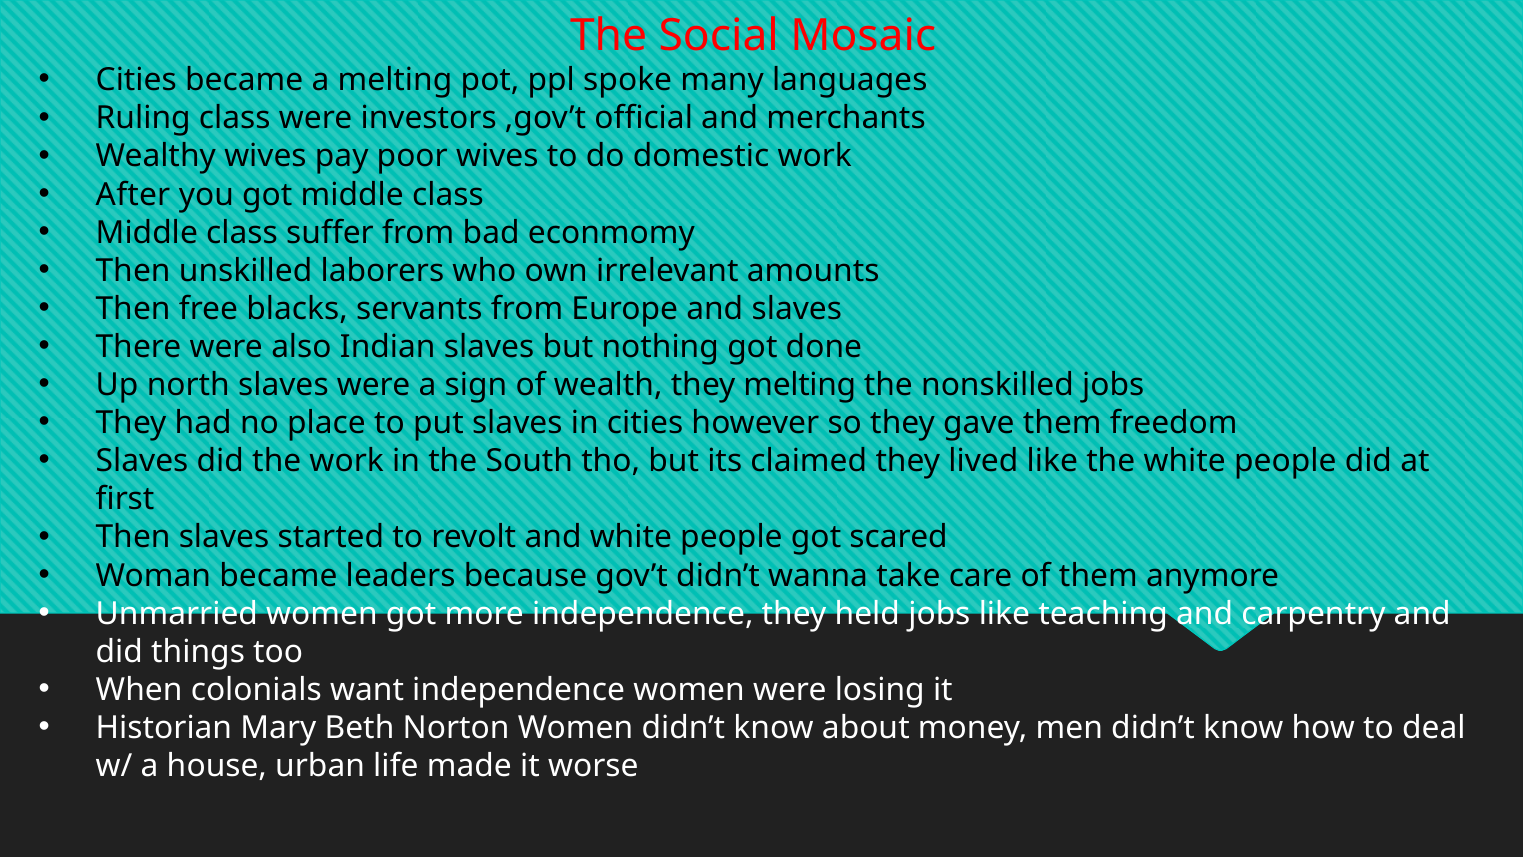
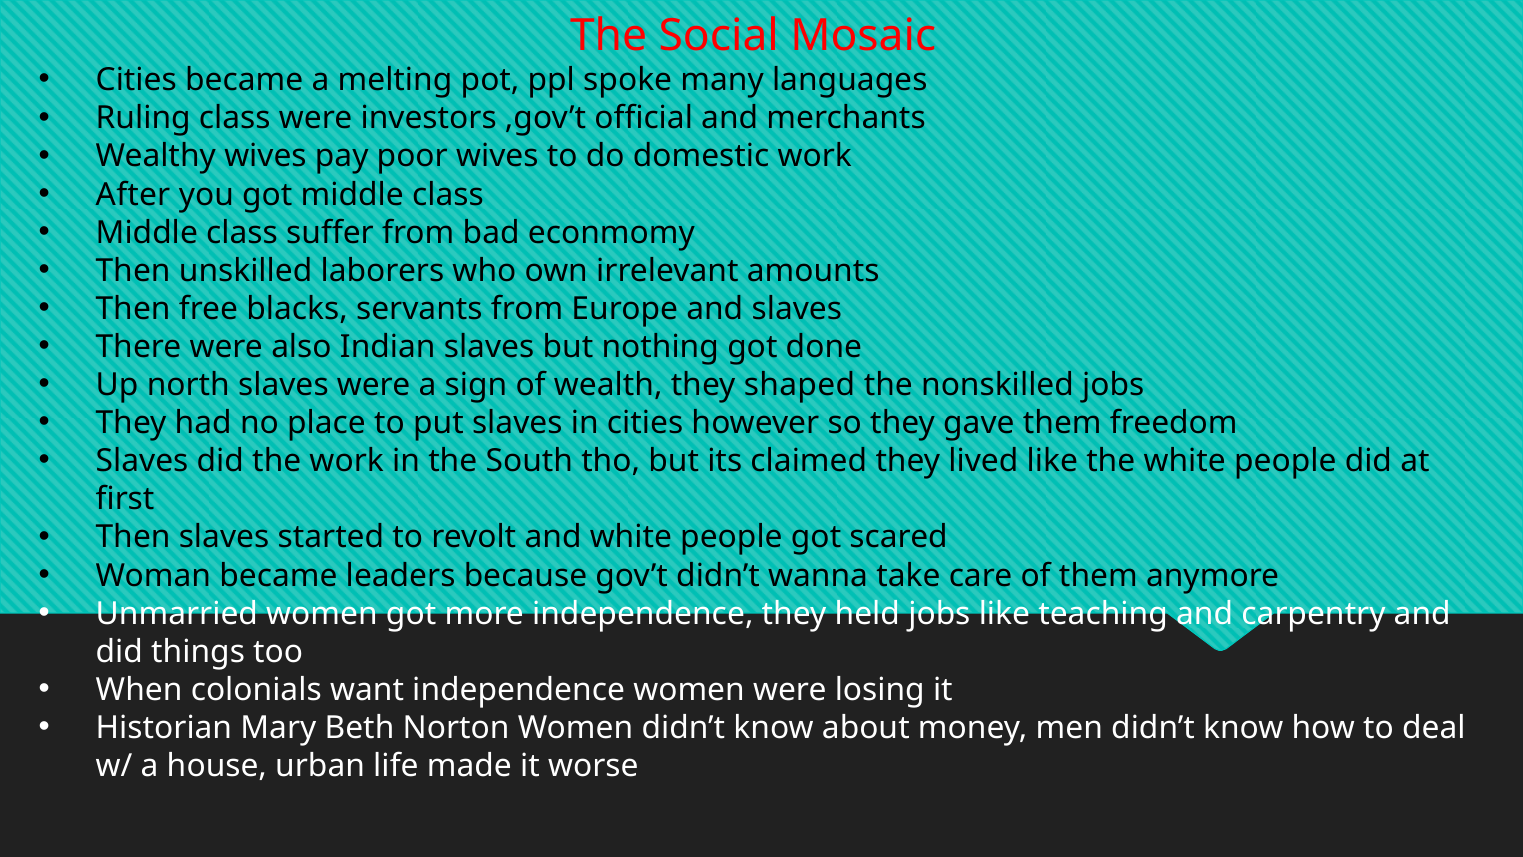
they melting: melting -> shaped
